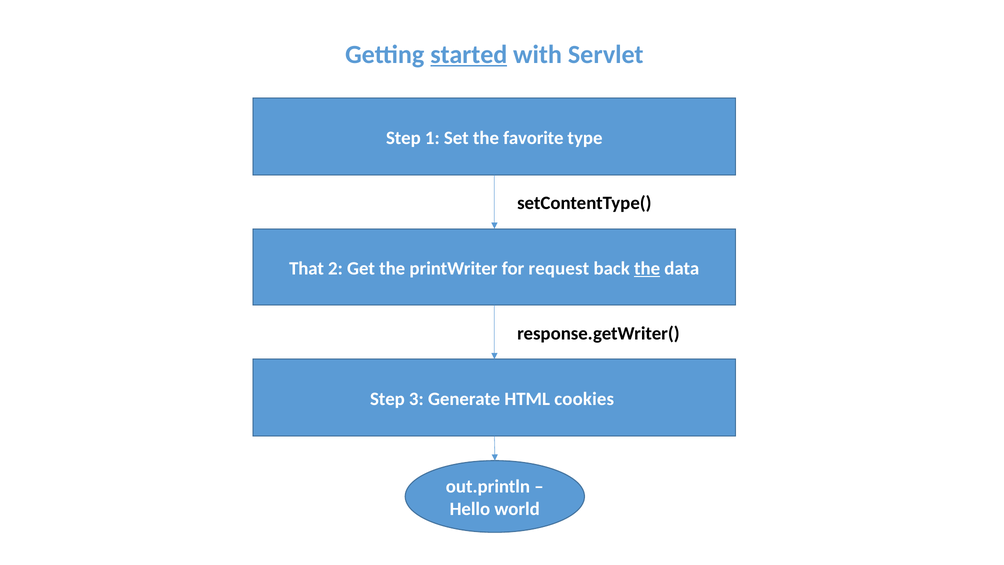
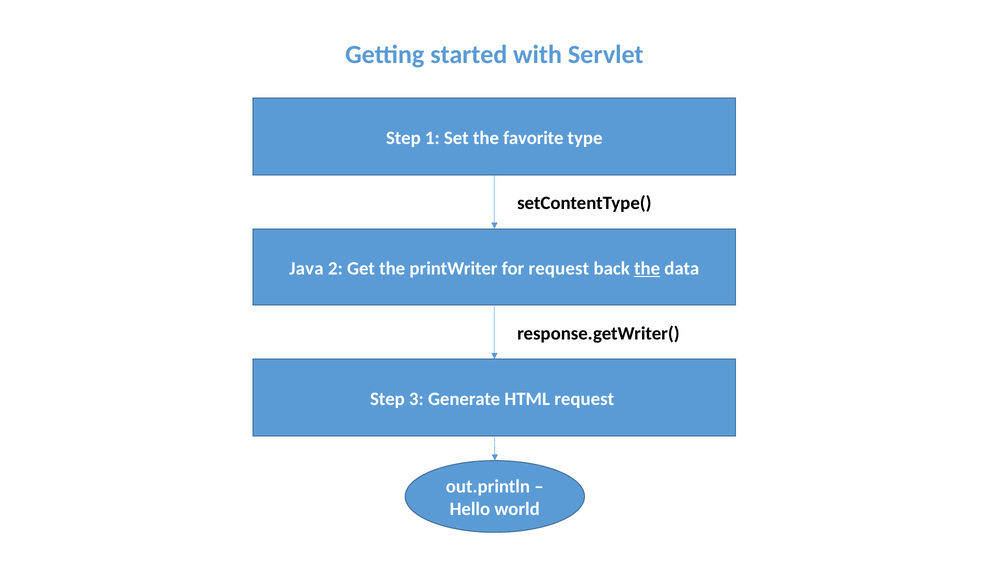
started underline: present -> none
That: That -> Java
HTML cookies: cookies -> request
